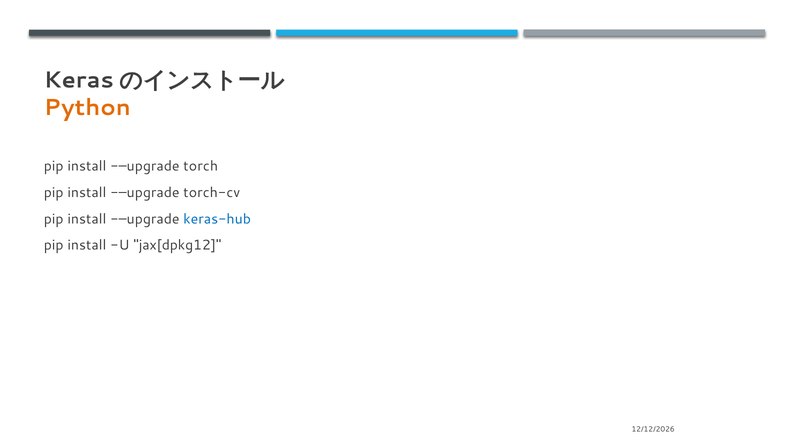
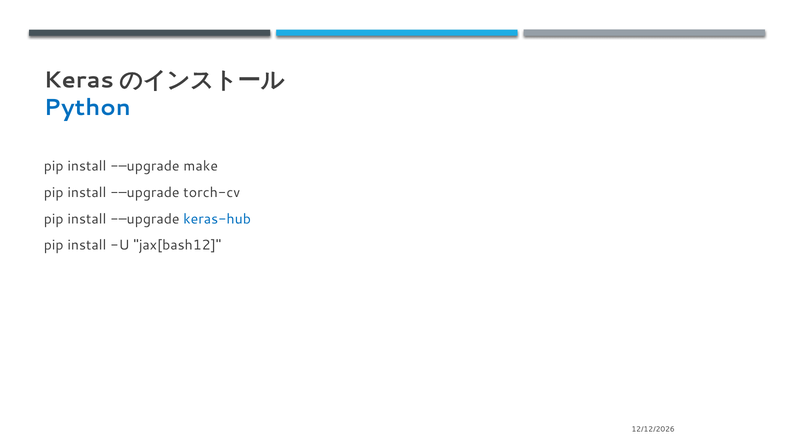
Python colour: orange -> blue
torch: torch -> make
jax[dpkg12: jax[dpkg12 -> jax[bash12
